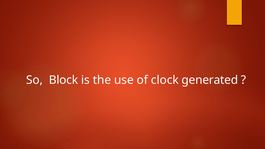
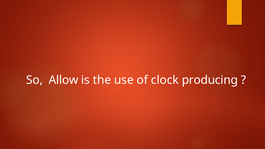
Block: Block -> Allow
generated: generated -> producing
